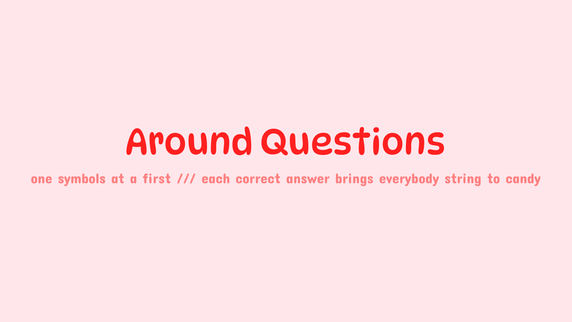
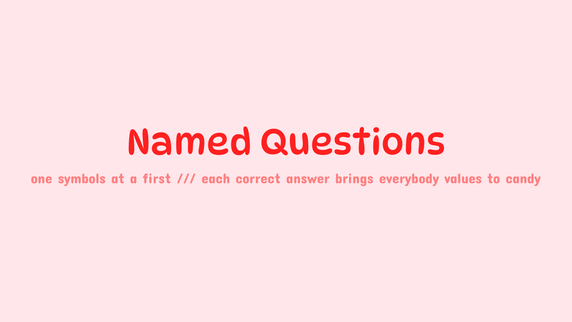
Around: Around -> Named
string: string -> values
